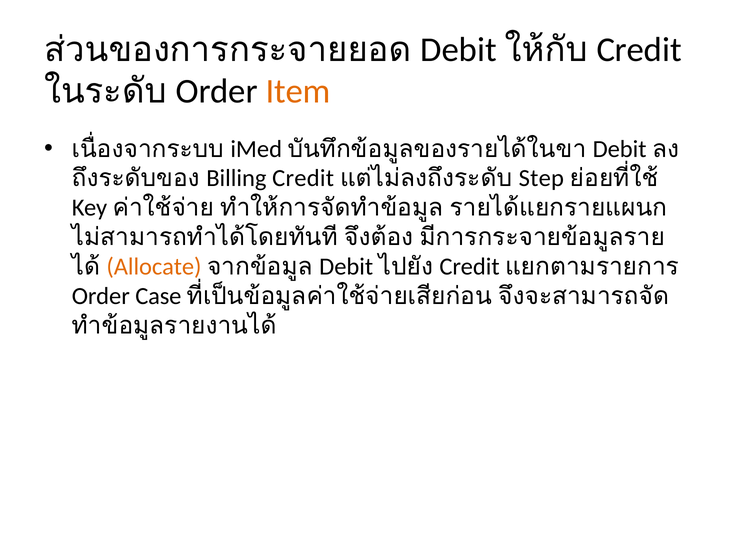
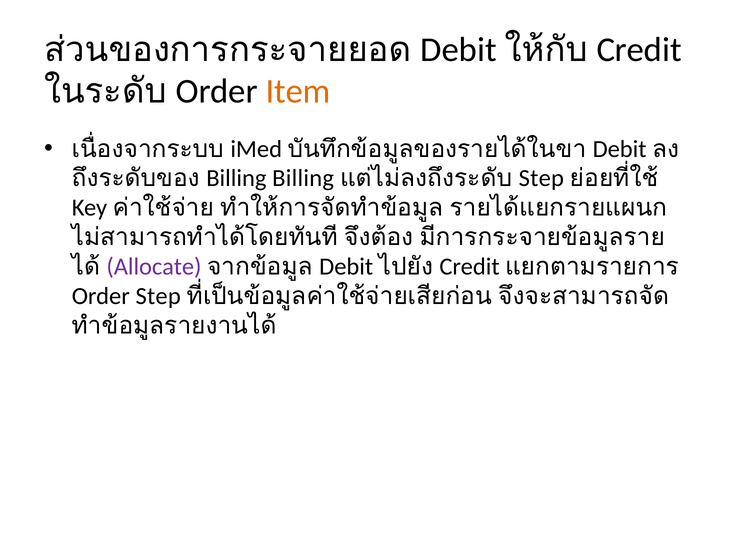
Billing Credit: Credit -> Billing
Allocate colour: orange -> purple
Order Case: Case -> Step
